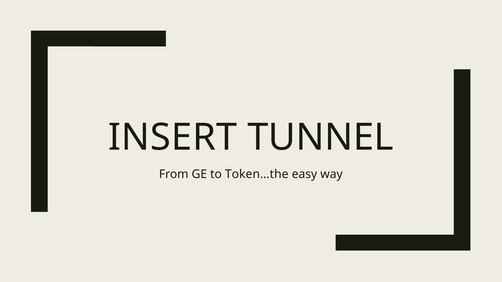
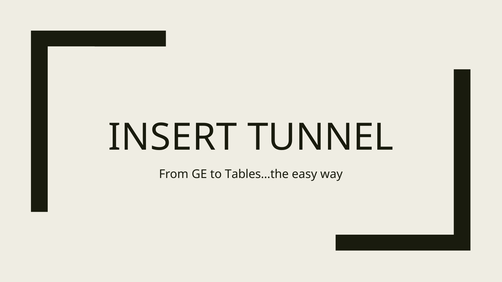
Token…the: Token…the -> Tables…the
